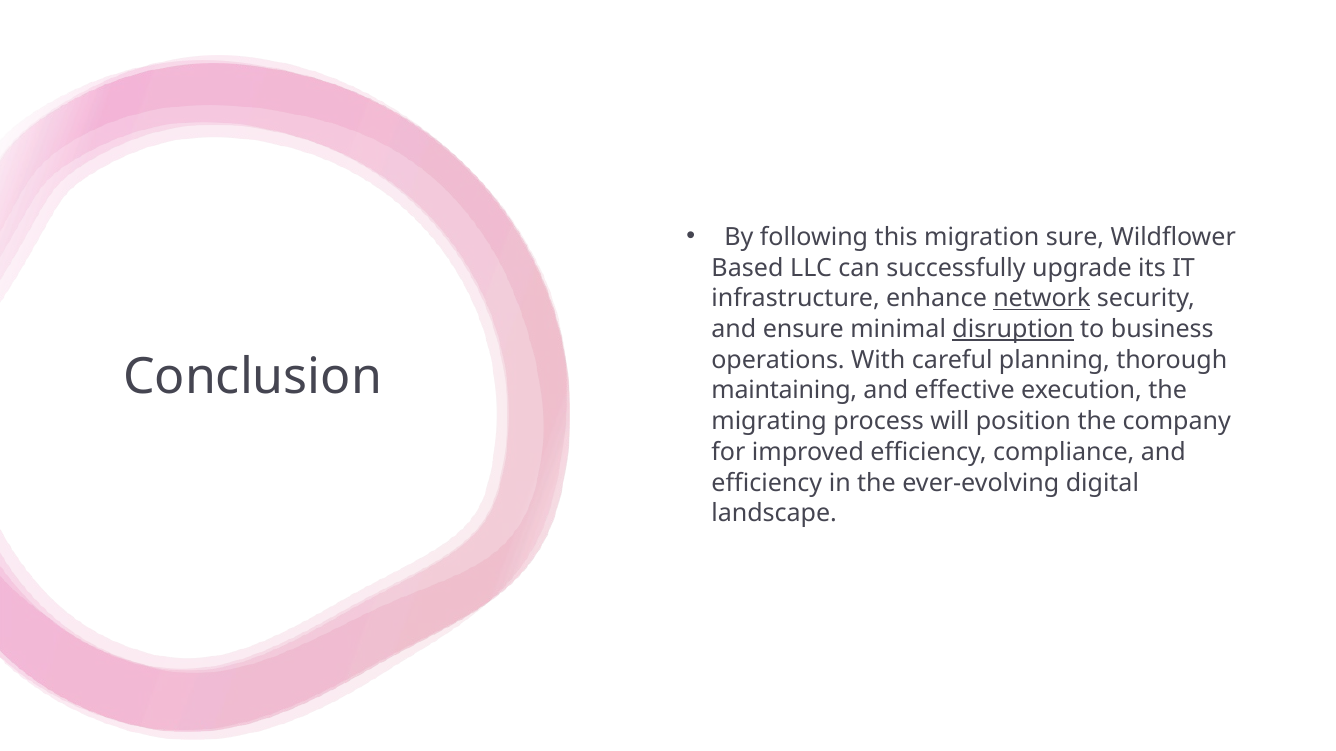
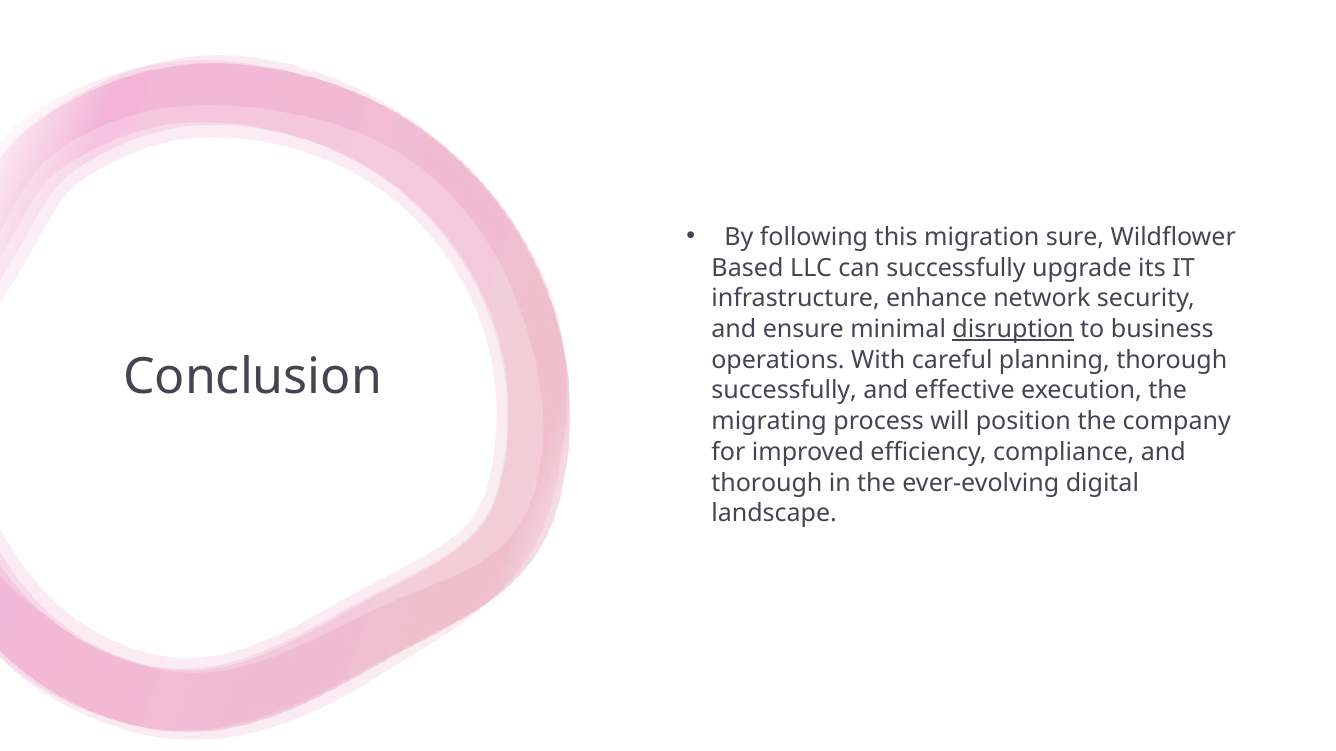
network underline: present -> none
maintaining at (784, 391): maintaining -> successfully
efficiency at (767, 483): efficiency -> thorough
